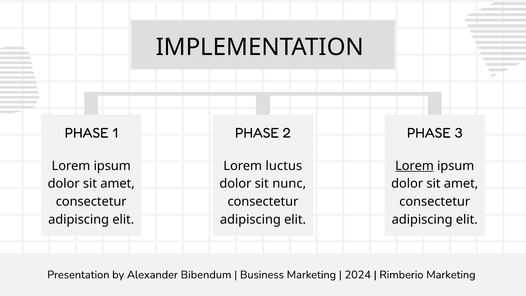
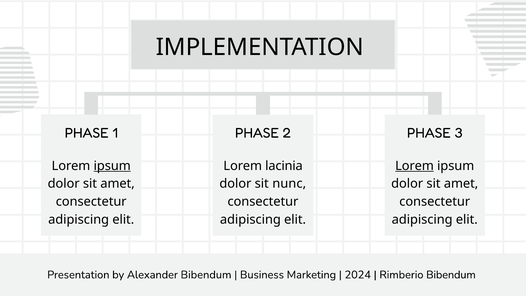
ipsum at (112, 166) underline: none -> present
luctus: luctus -> lacinia
Rimberio Marketing: Marketing -> Bibendum
